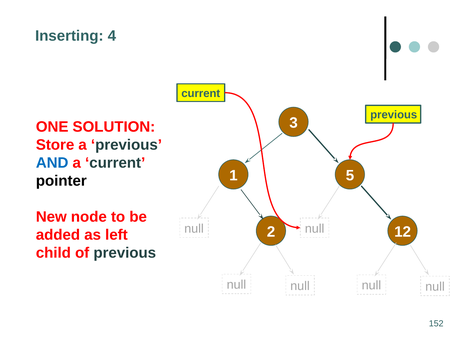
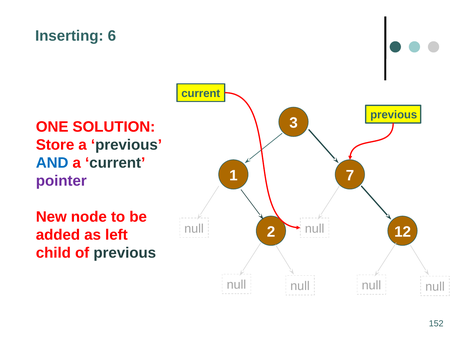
4: 4 -> 6
5: 5 -> 7
pointer colour: black -> purple
